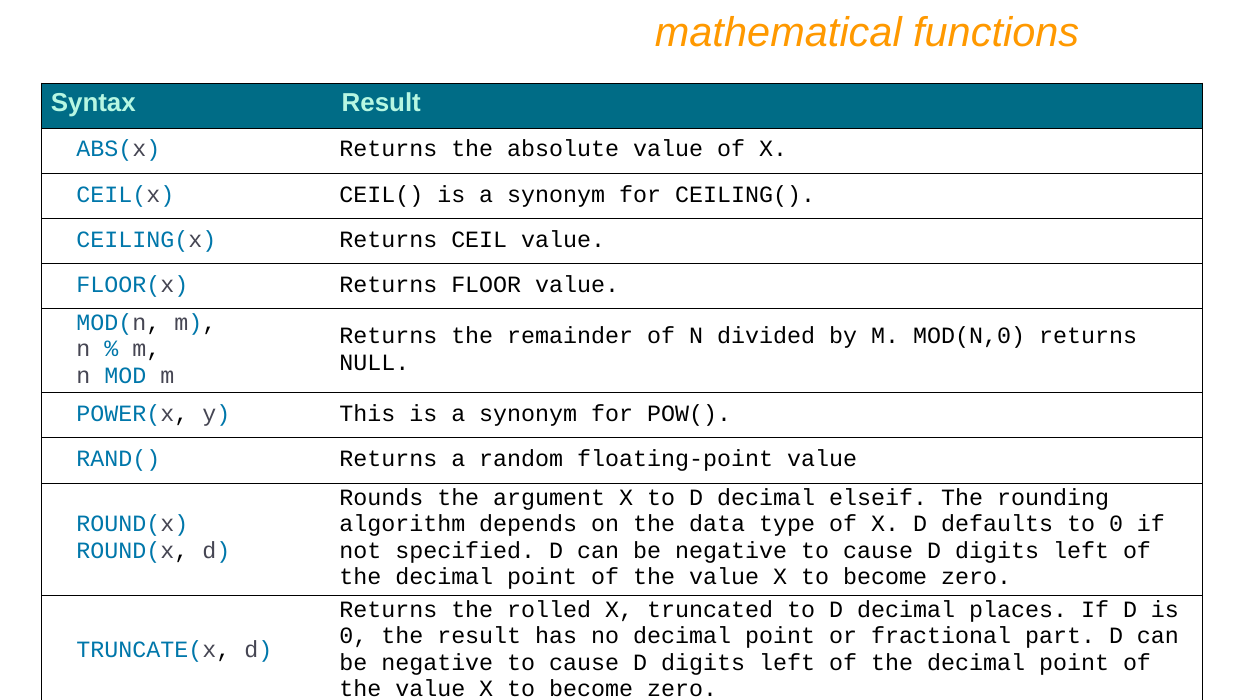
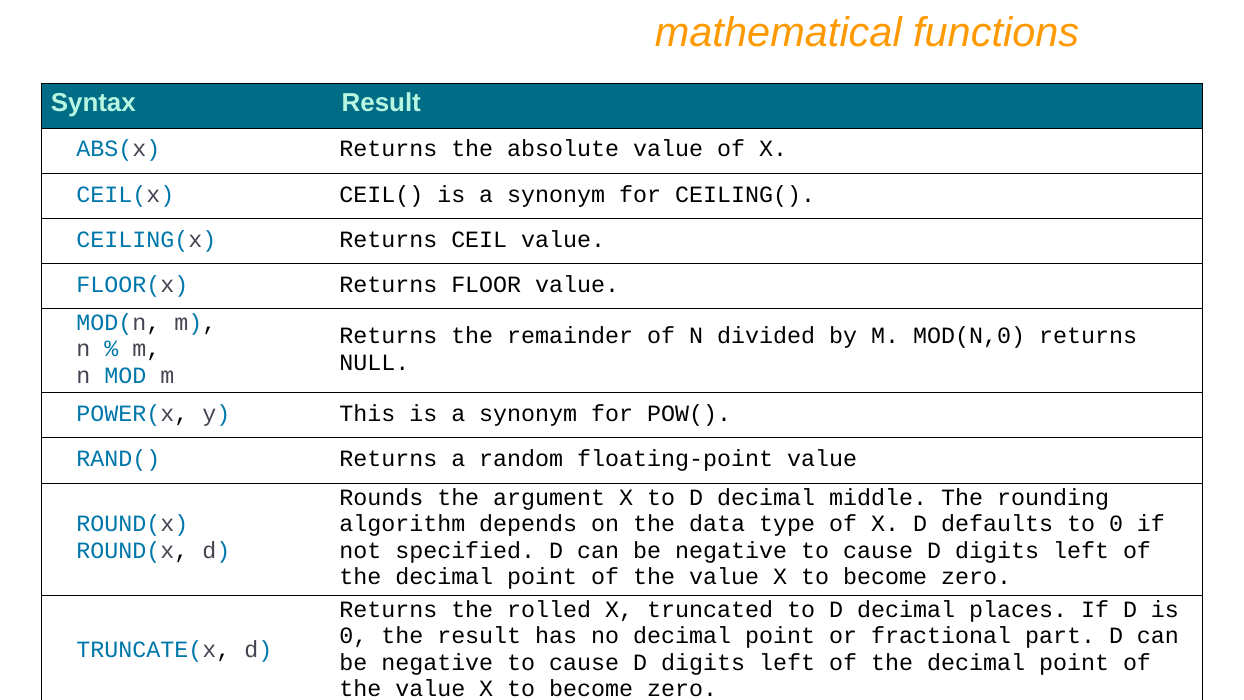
elseif: elseif -> middle
